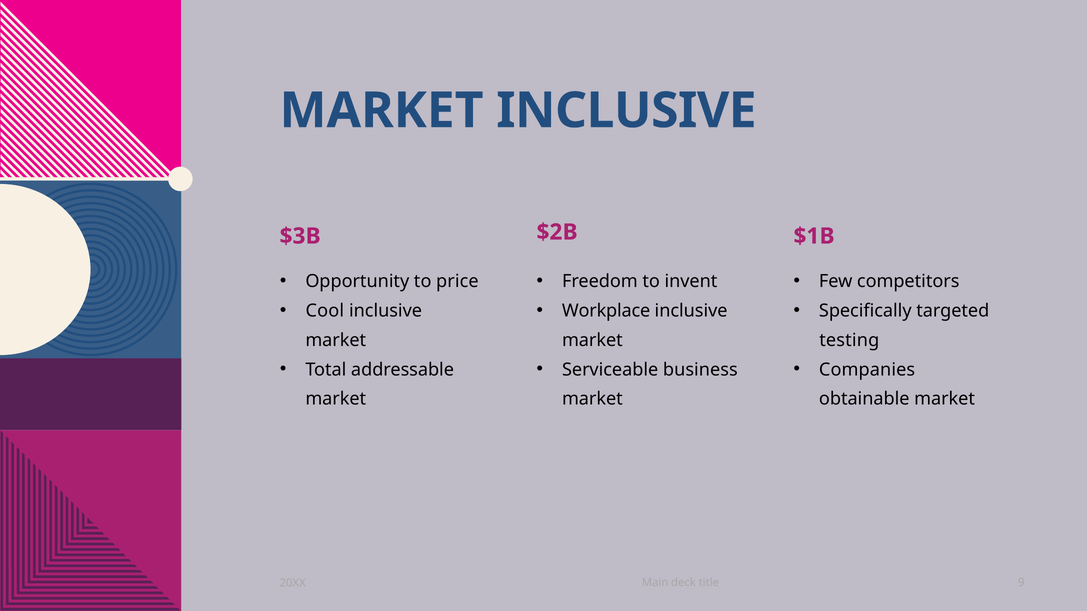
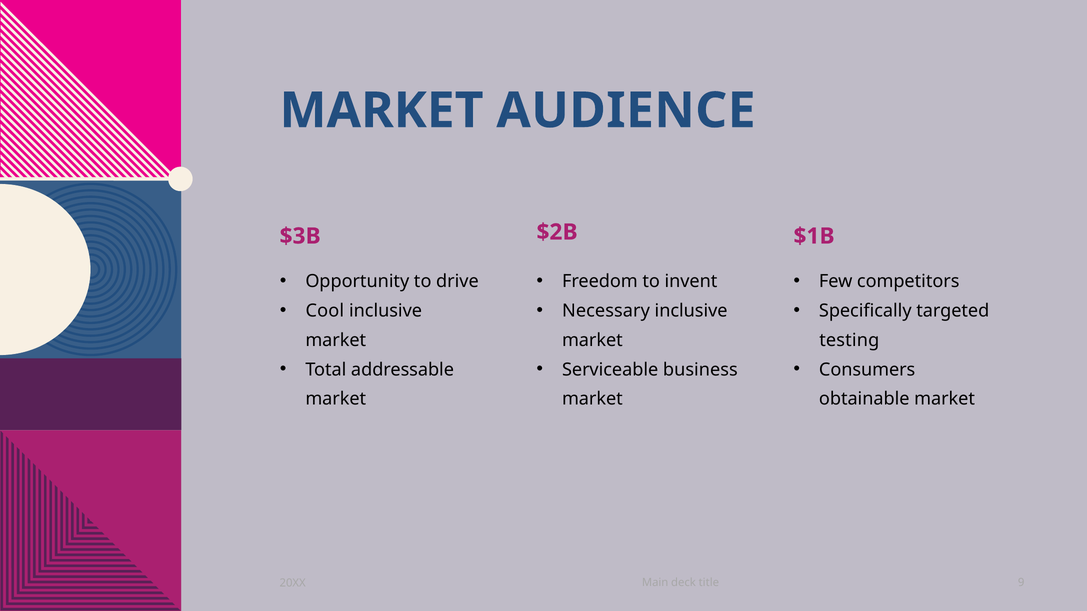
MARKET INCLUSIVE: INCLUSIVE -> AUDIENCE
price: price -> drive
Workplace: Workplace -> Necessary
Companies: Companies -> Consumers
